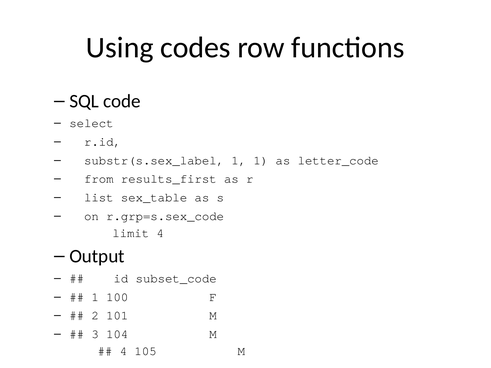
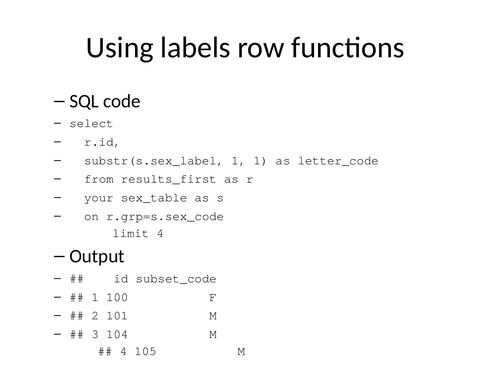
codes: codes -> labels
list: list -> your
